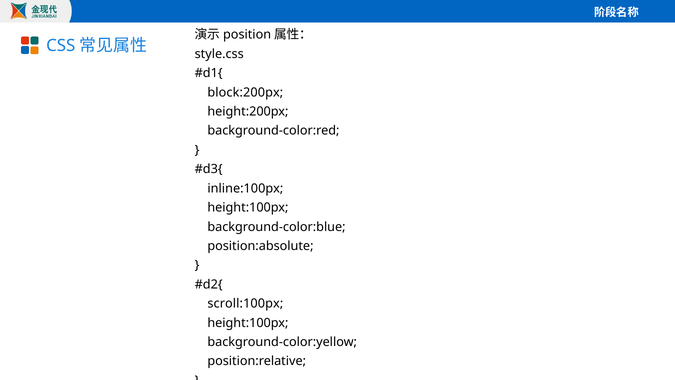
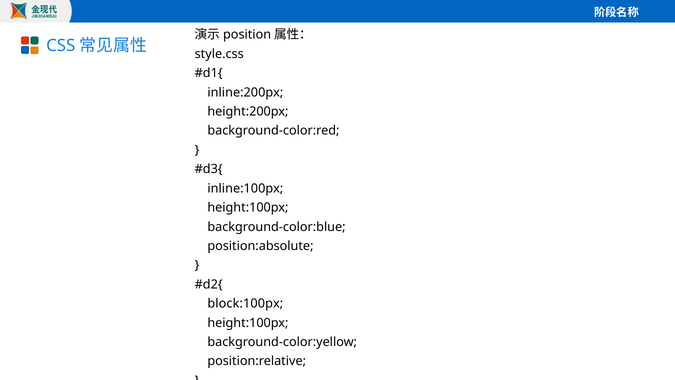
block:200px: block:200px -> inline:200px
scroll:100px: scroll:100px -> block:100px
